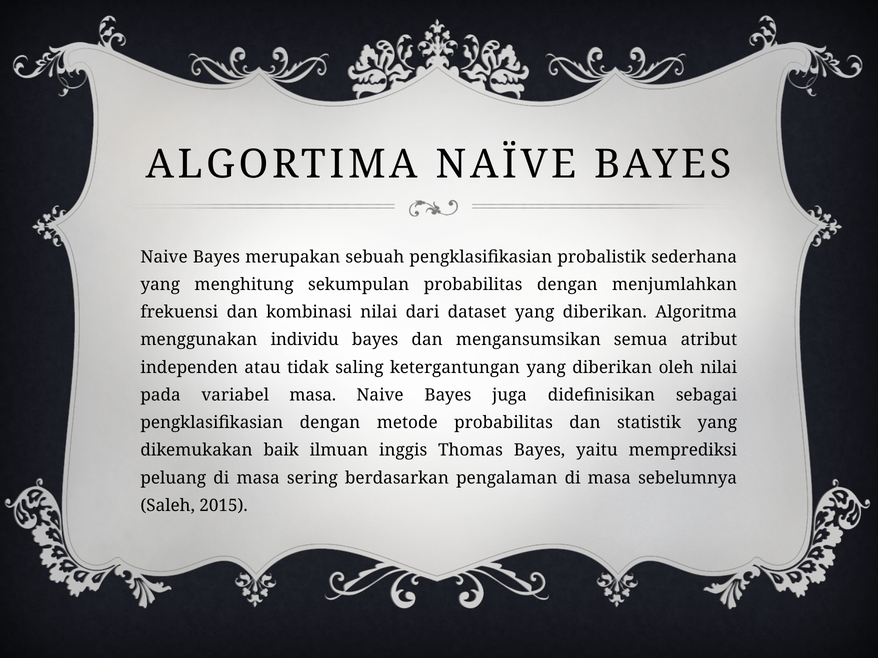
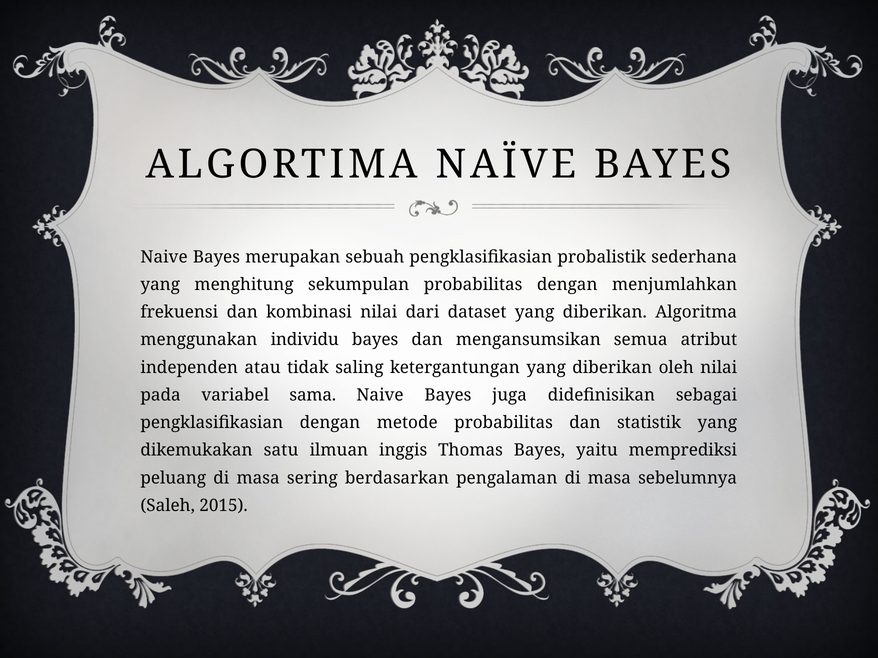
variabel masa: masa -> sama
baik: baik -> satu
